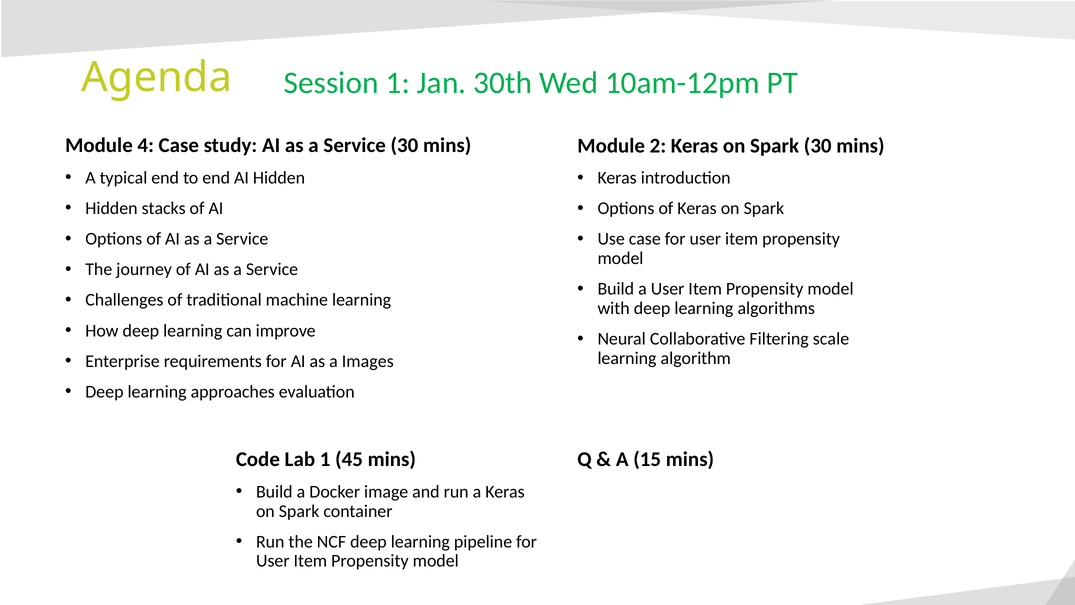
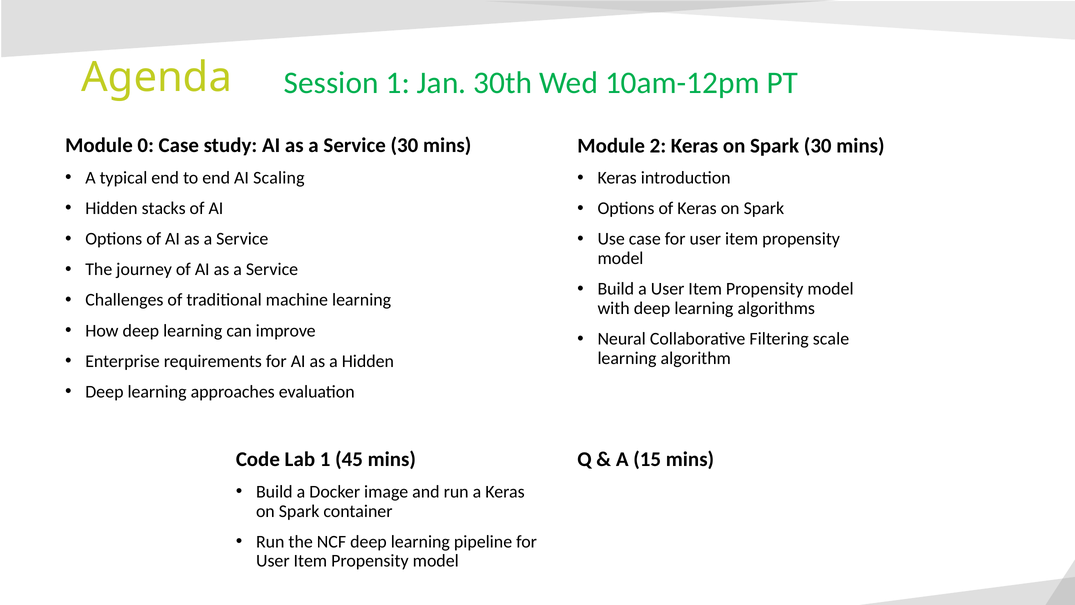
4: 4 -> 0
AI Hidden: Hidden -> Scaling
a Images: Images -> Hidden
